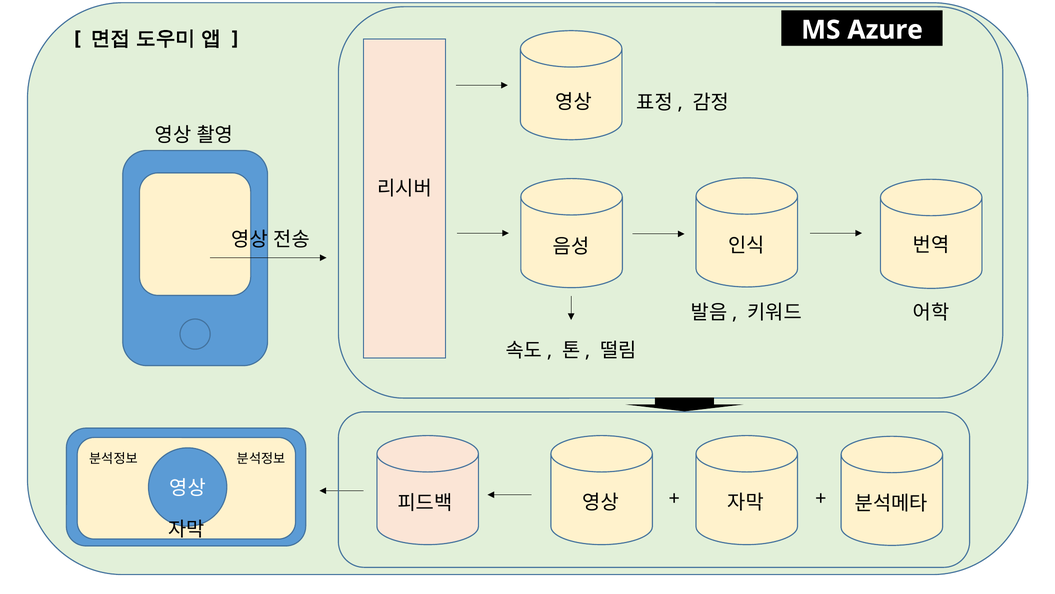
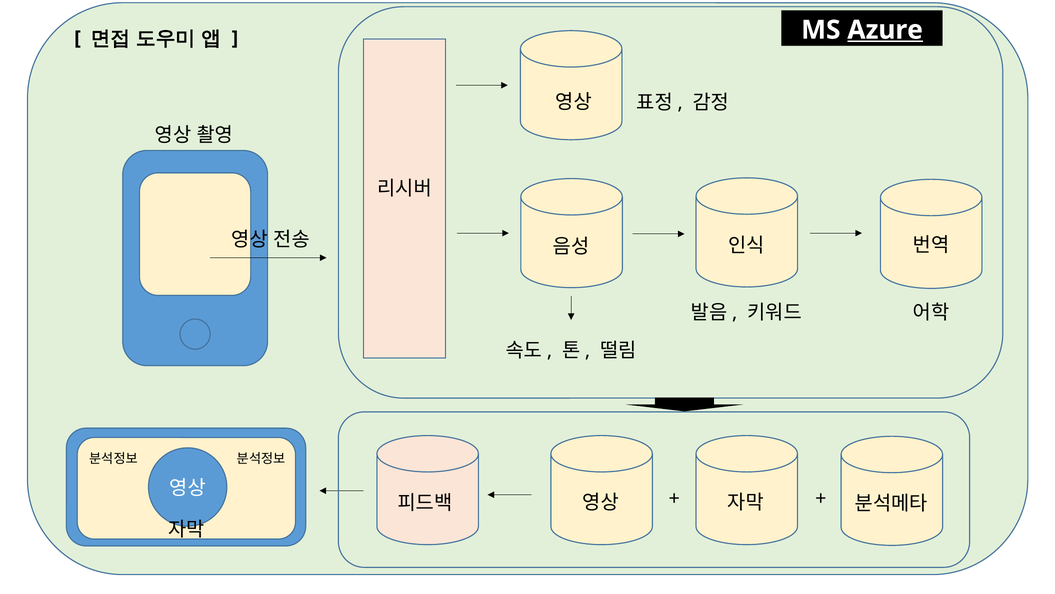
Azure underline: none -> present
